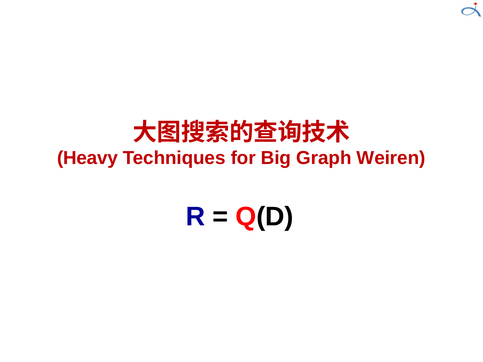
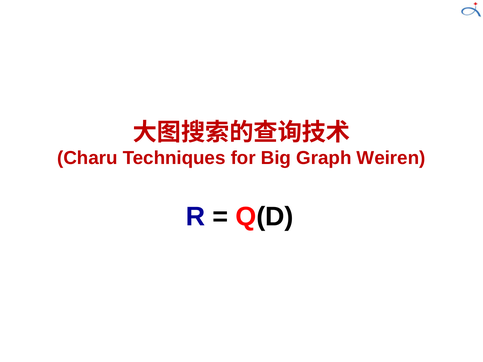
Heavy: Heavy -> Charu
